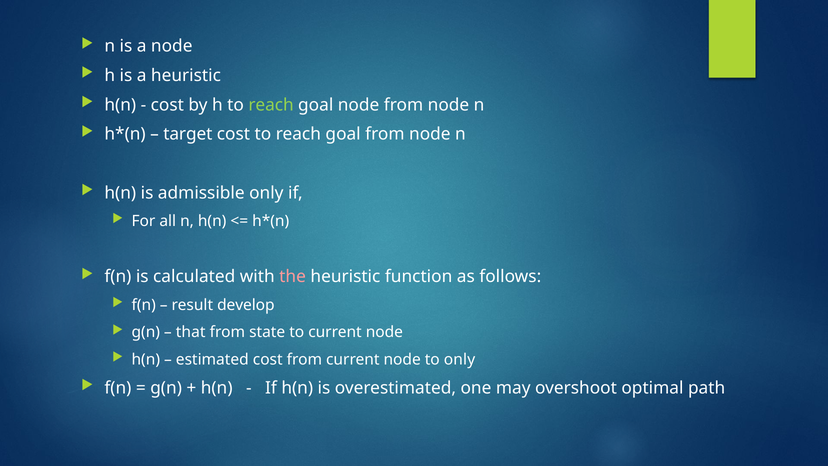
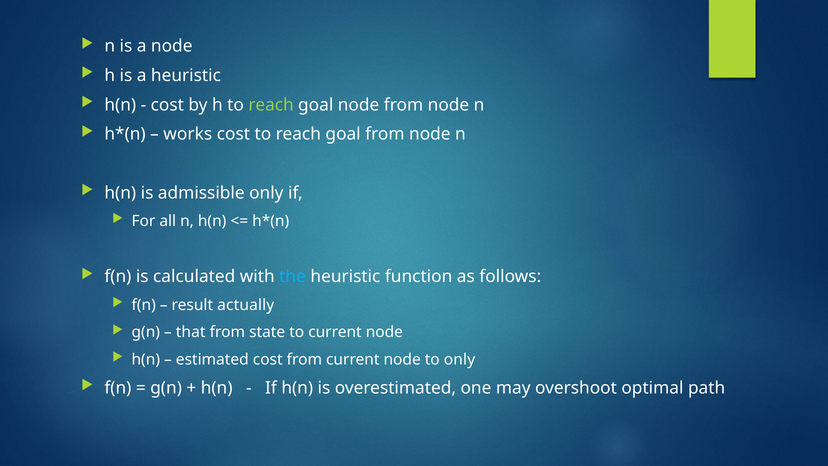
target: target -> works
the colour: pink -> light blue
develop: develop -> actually
